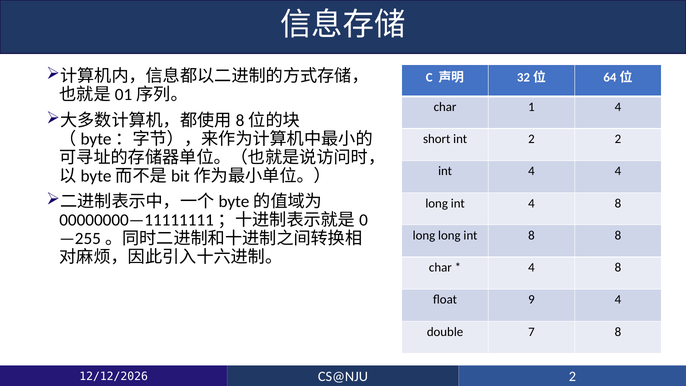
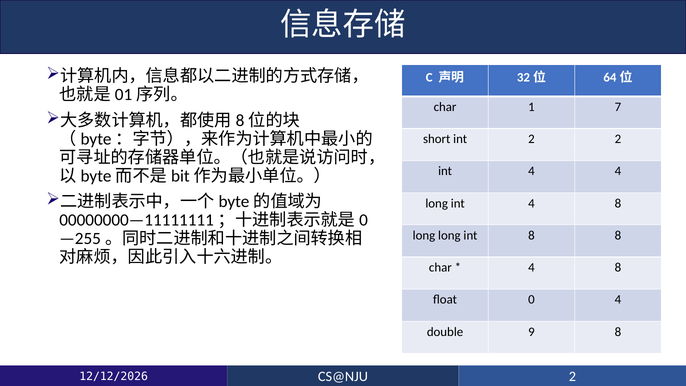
1 4: 4 -> 7
9: 9 -> 0
7: 7 -> 9
